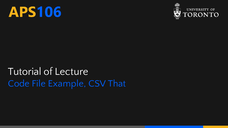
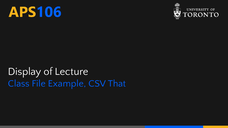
Tutorial: Tutorial -> Display
Code: Code -> Class
